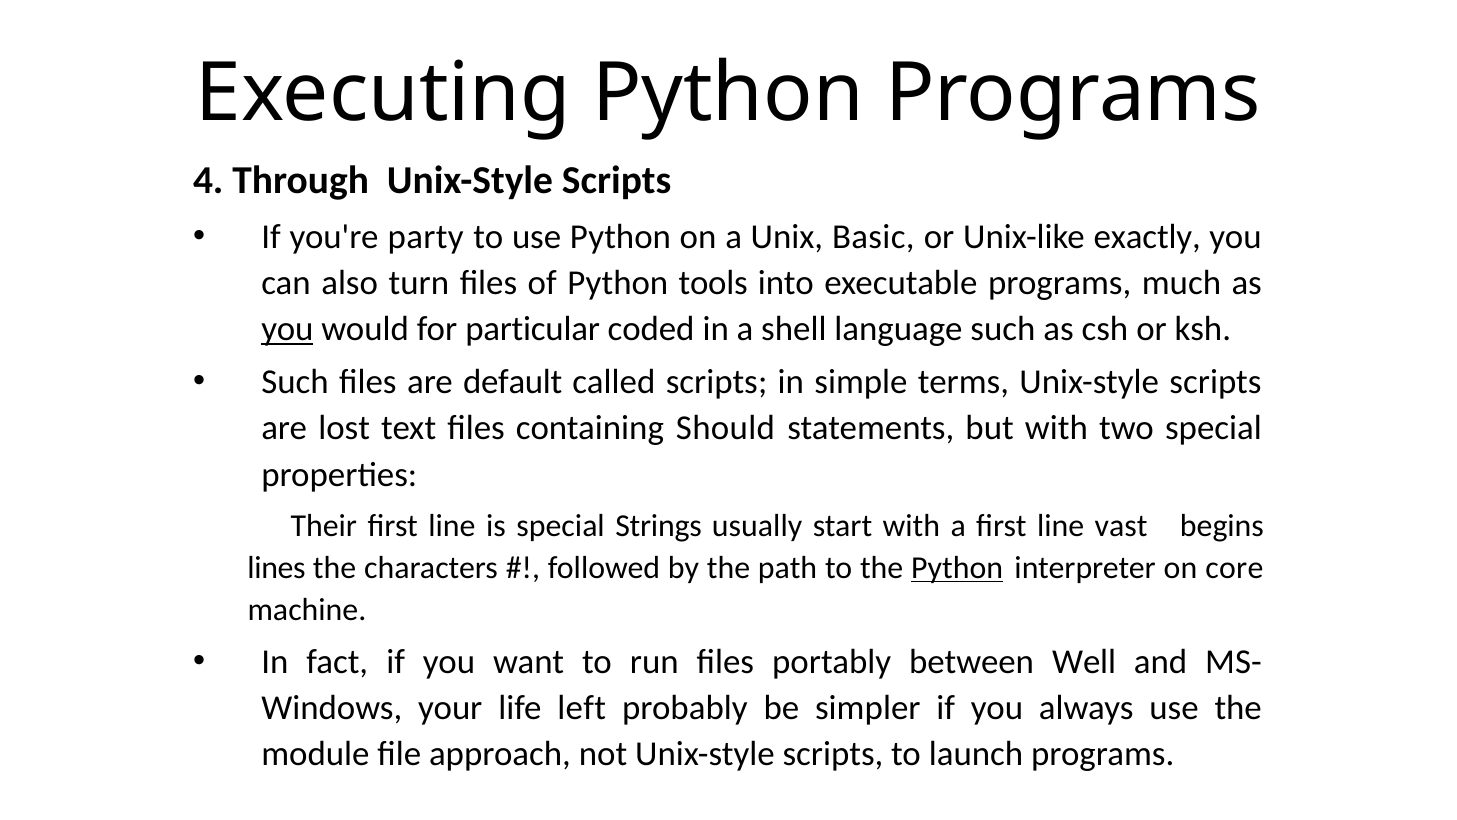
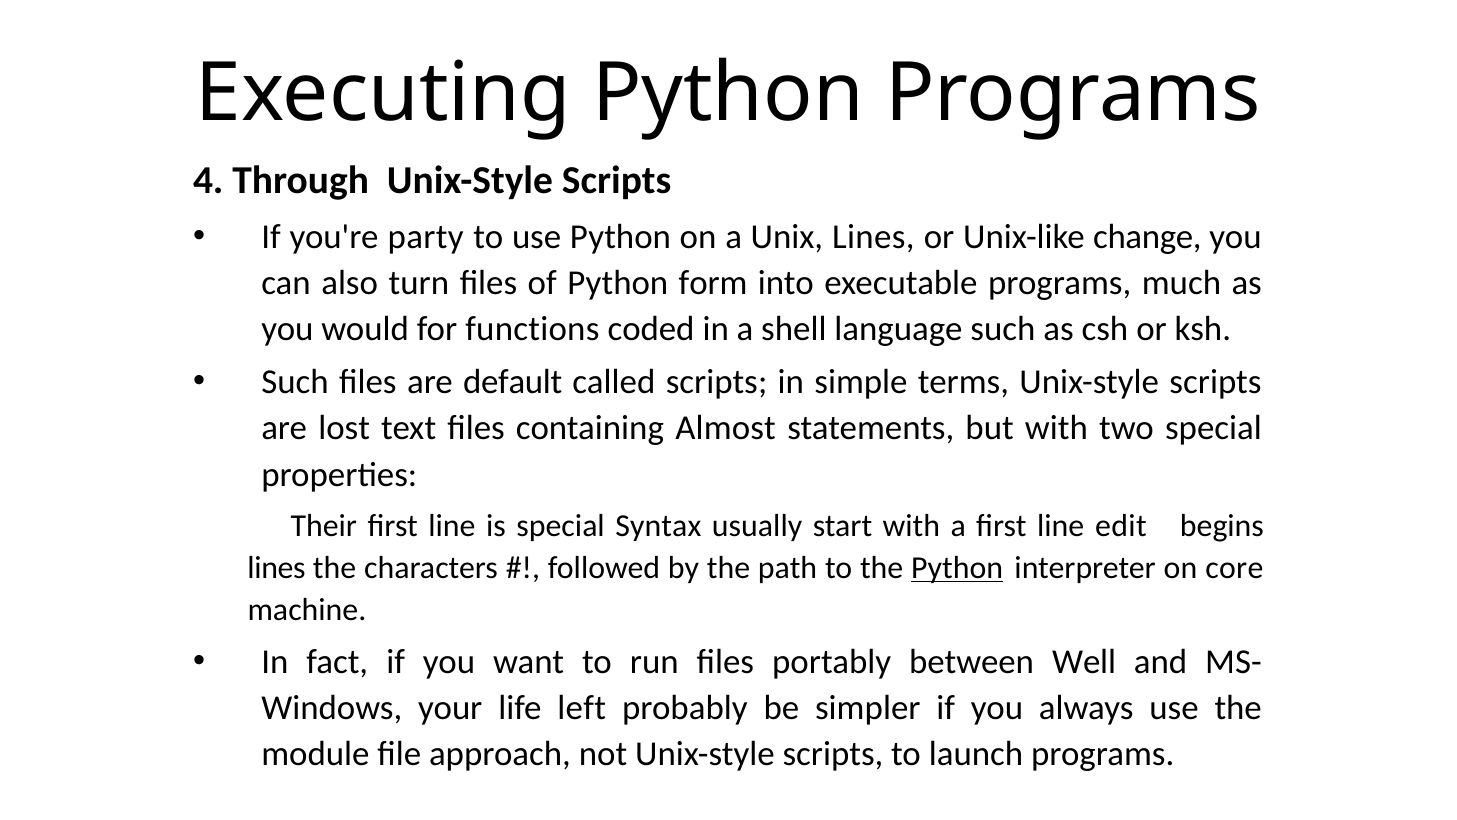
Unix Basic: Basic -> Lines
exactly: exactly -> change
tools: tools -> form
you at (287, 329) underline: present -> none
particular: particular -> functions
Should: Should -> Almost
Strings: Strings -> Syntax
vast: vast -> edit
